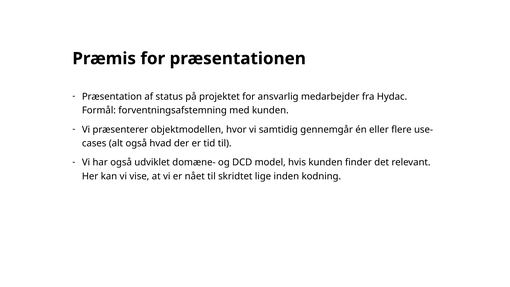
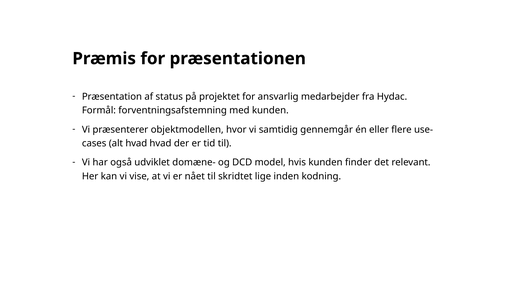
alt også: også -> hvad
